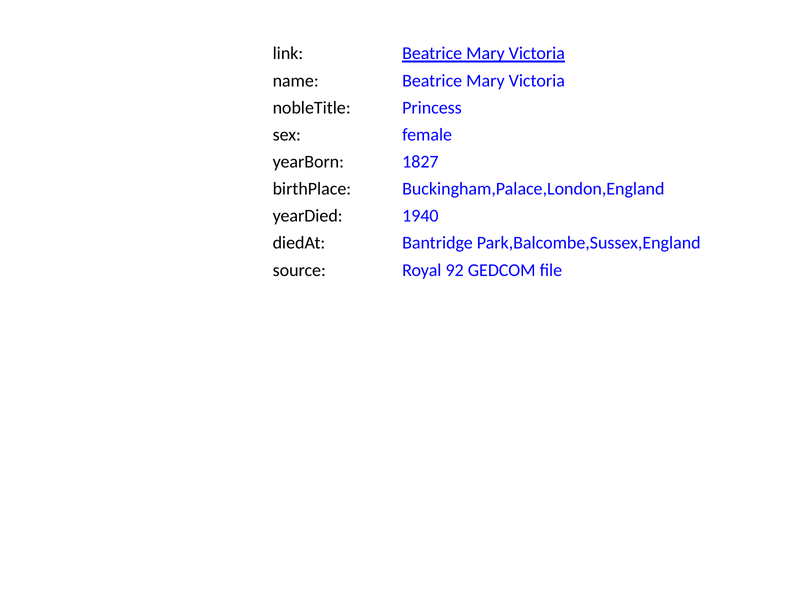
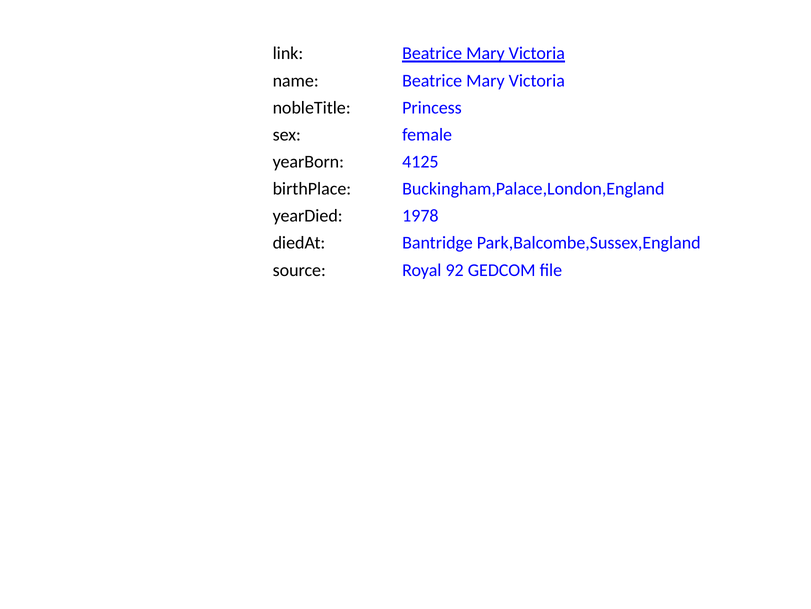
1827: 1827 -> 4125
1940: 1940 -> 1978
